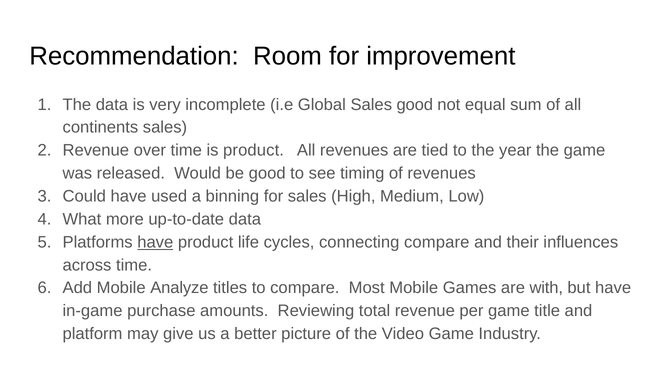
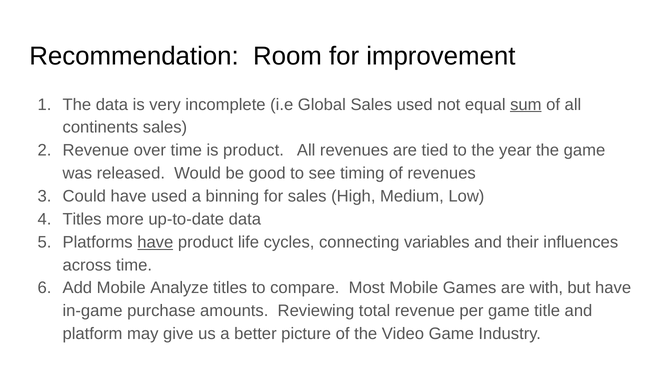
Sales good: good -> used
sum underline: none -> present
What at (82, 219): What -> Titles
connecting compare: compare -> variables
